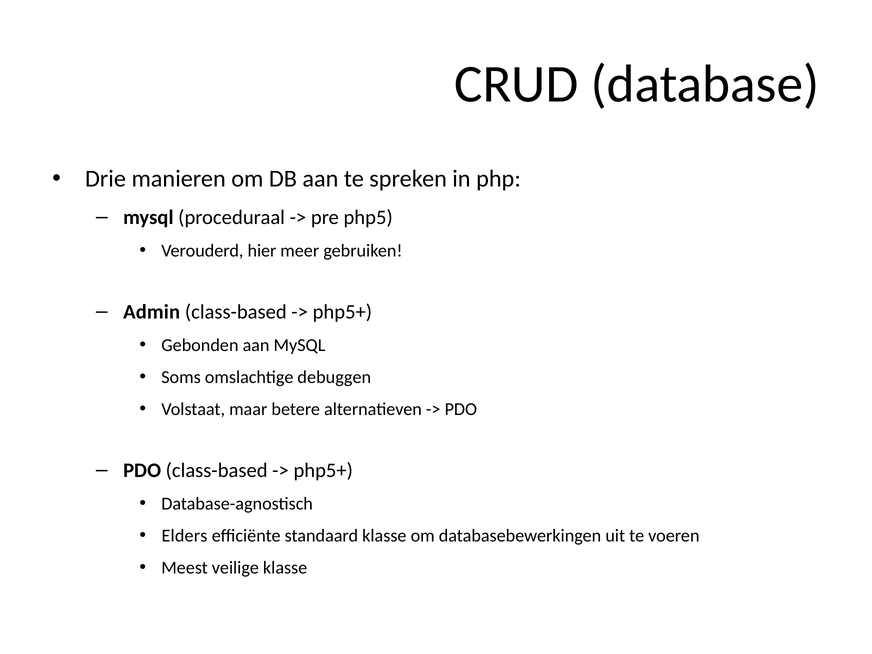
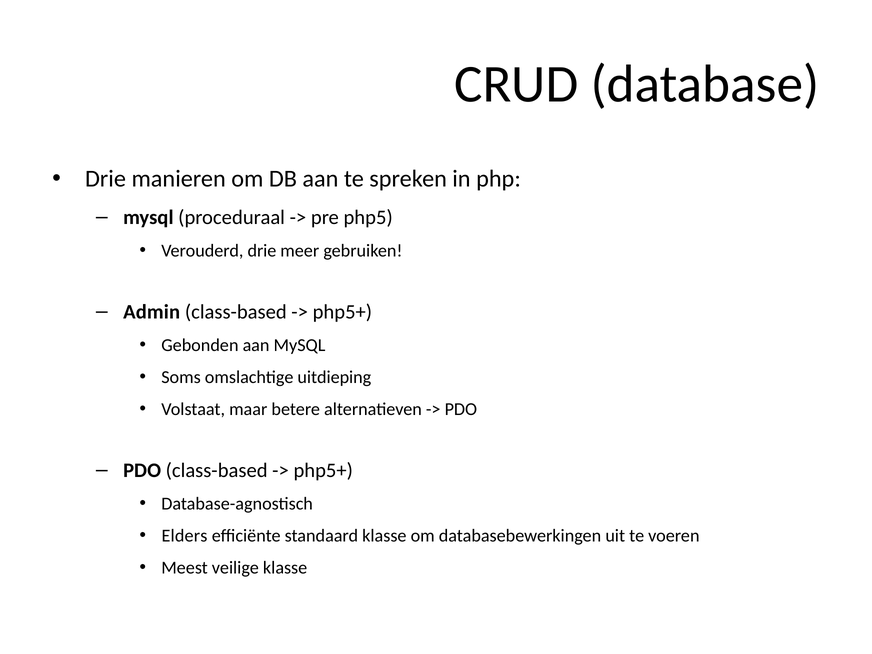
Verouderd hier: hier -> drie
debuggen: debuggen -> uitdieping
